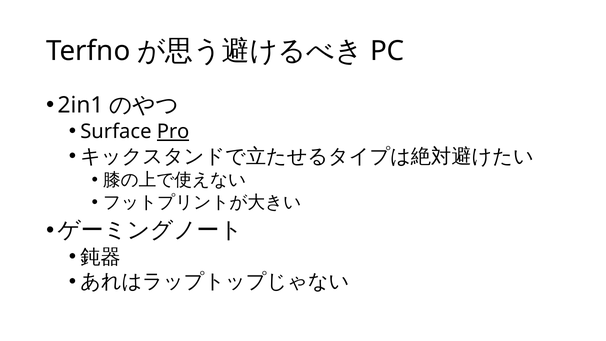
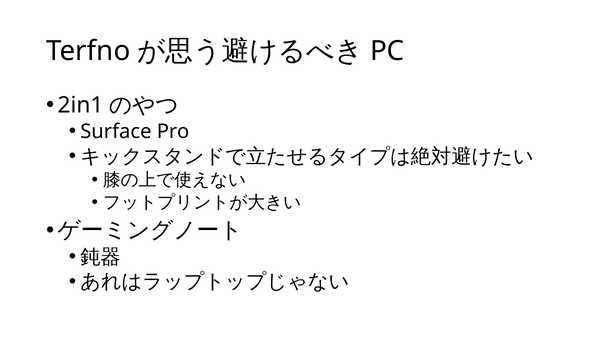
Pro underline: present -> none
